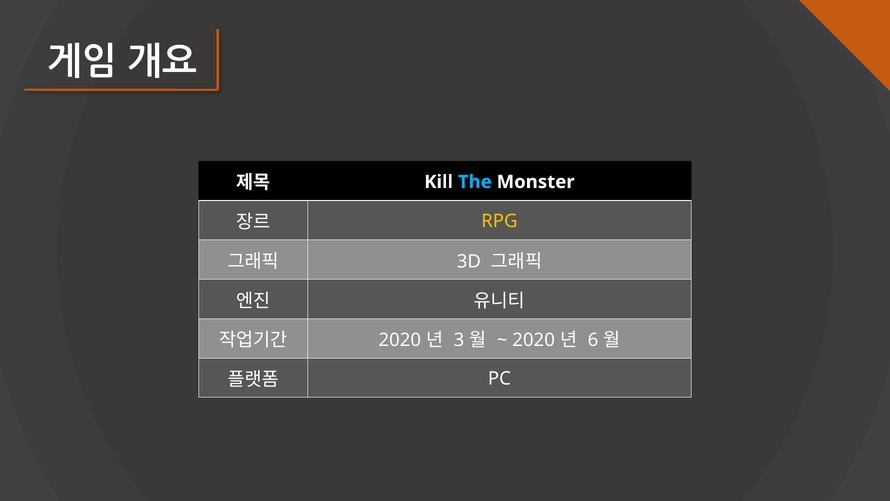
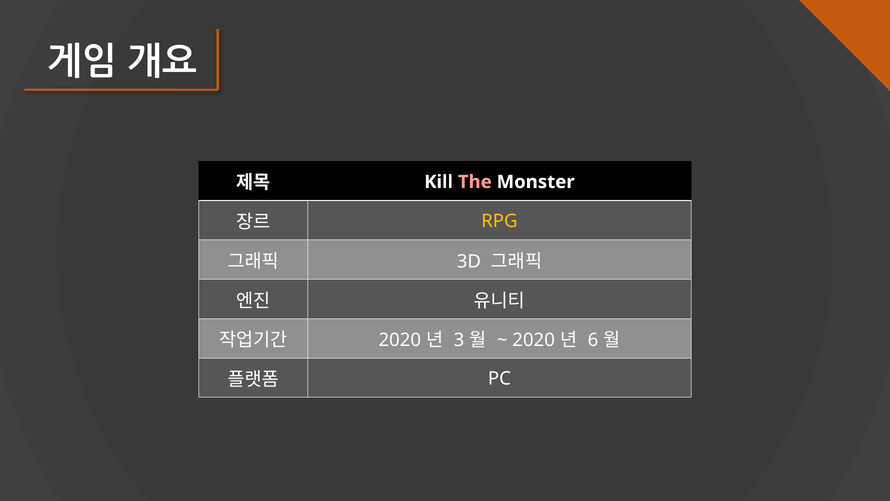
The colour: light blue -> pink
